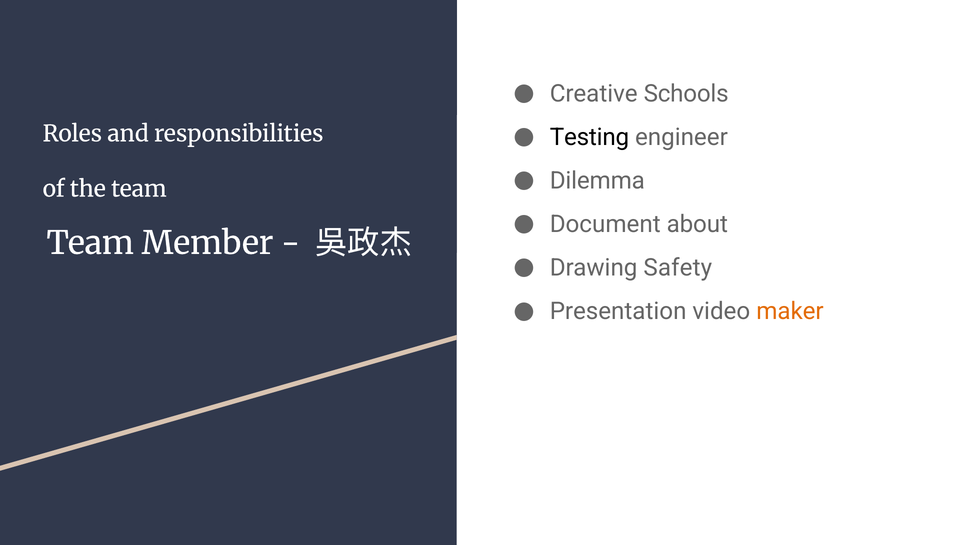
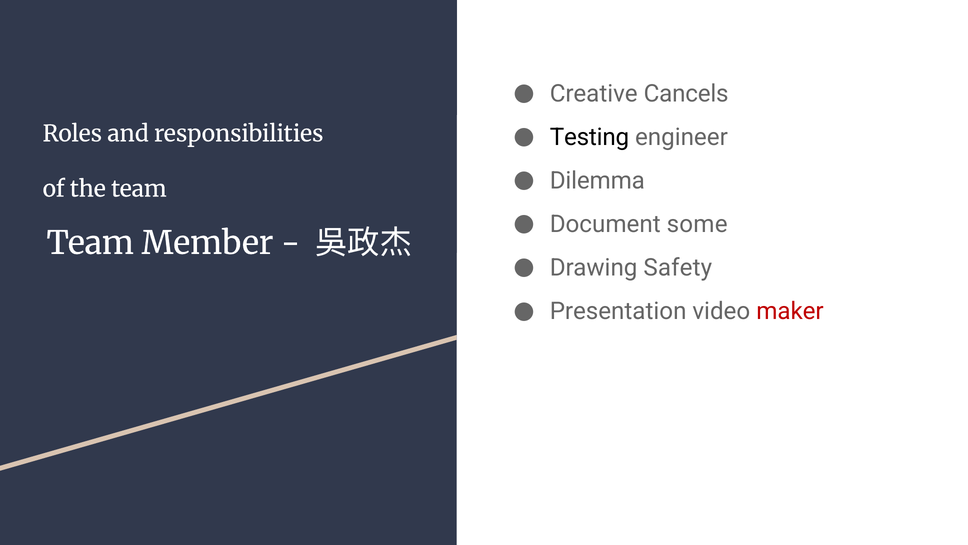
Schools: Schools -> Cancels
about: about -> some
maker colour: orange -> red
